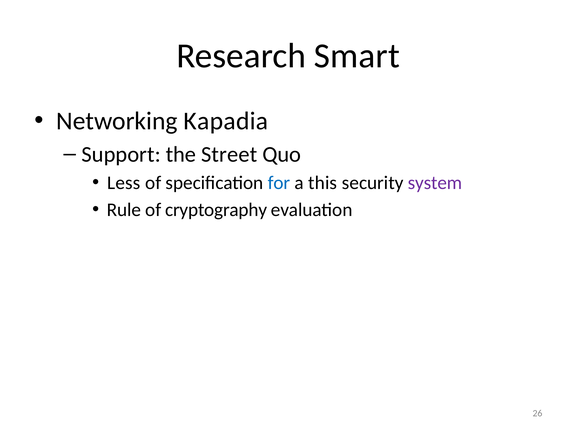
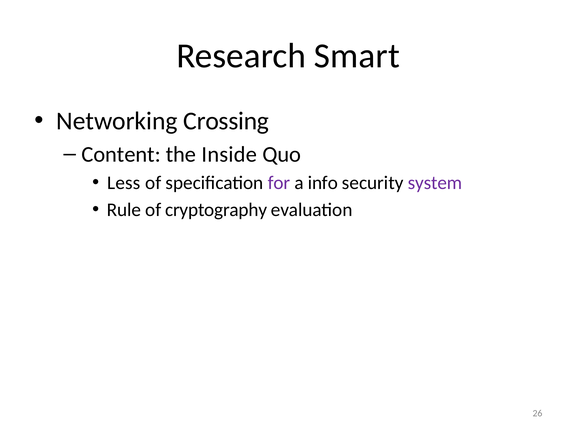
Kapadia: Kapadia -> Crossing
Support: Support -> Content
Street: Street -> Inside
for colour: blue -> purple
this: this -> info
